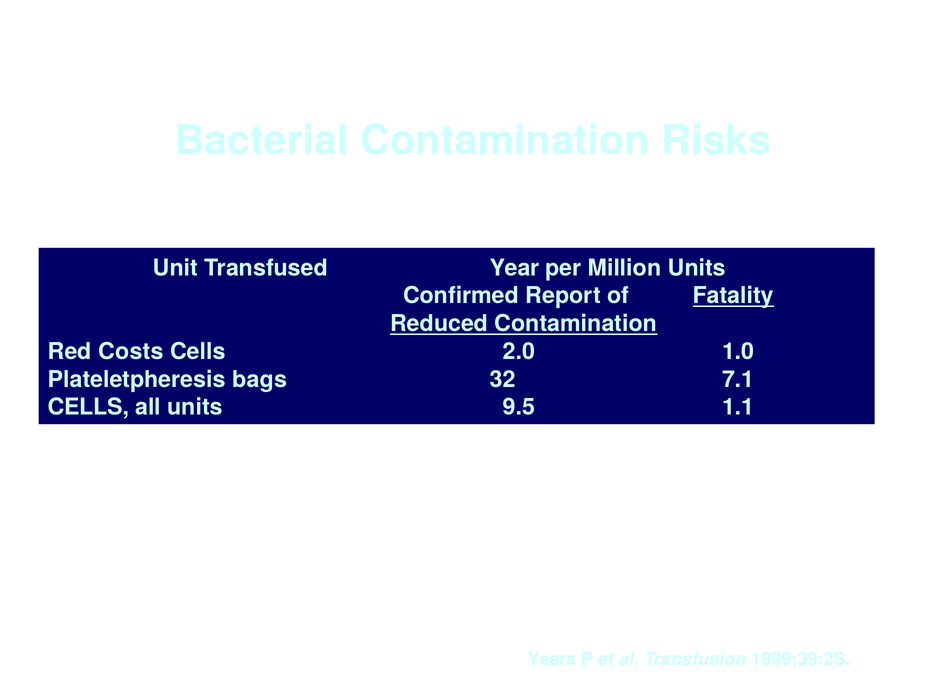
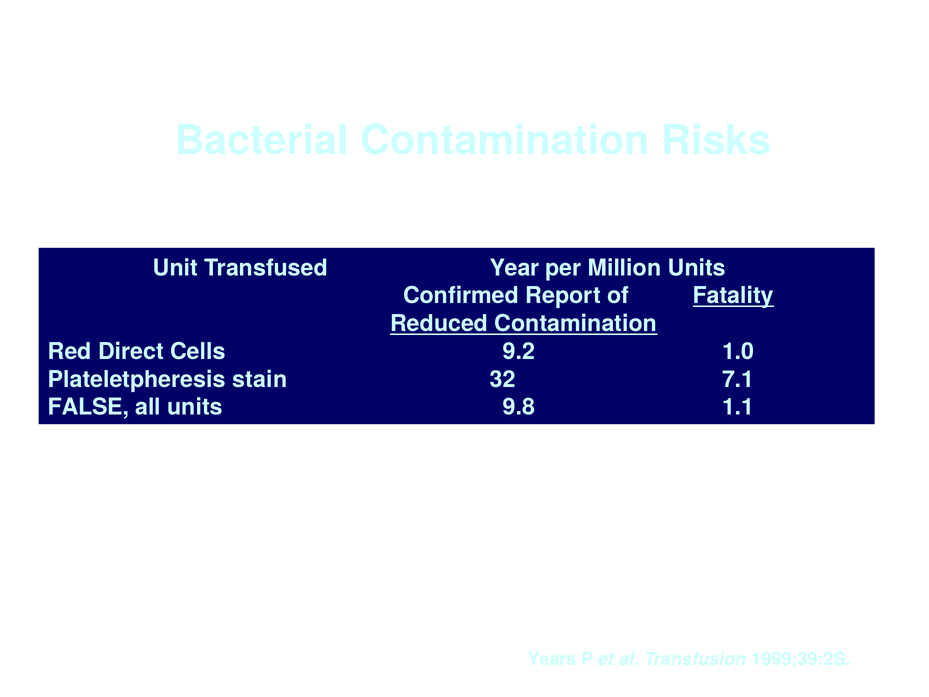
Costs: Costs -> Direct
2.0: 2.0 -> 9.2
bags: bags -> stain
CELLS at (88, 407): CELLS -> FALSE
9.5: 9.5 -> 9.8
